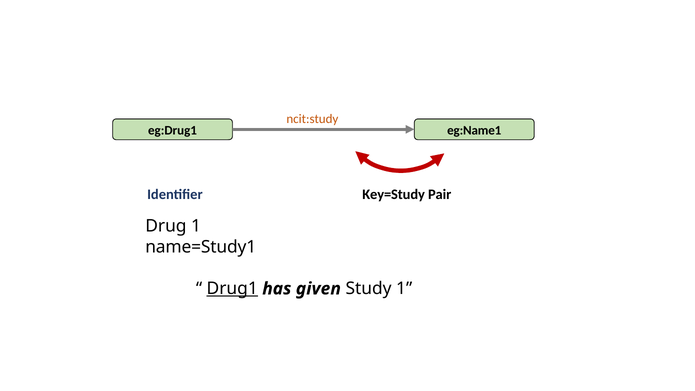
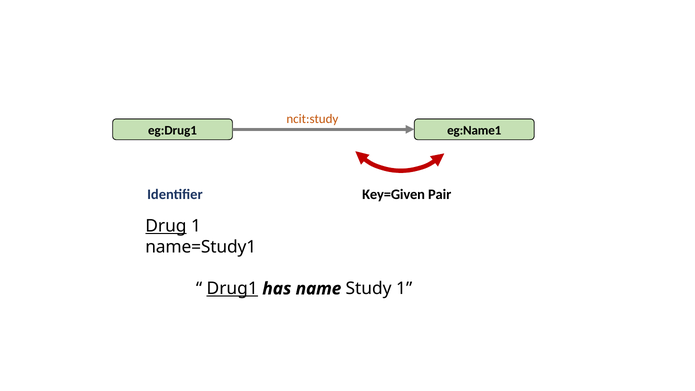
Key=Study: Key=Study -> Key=Given
Drug underline: none -> present
given: given -> name
